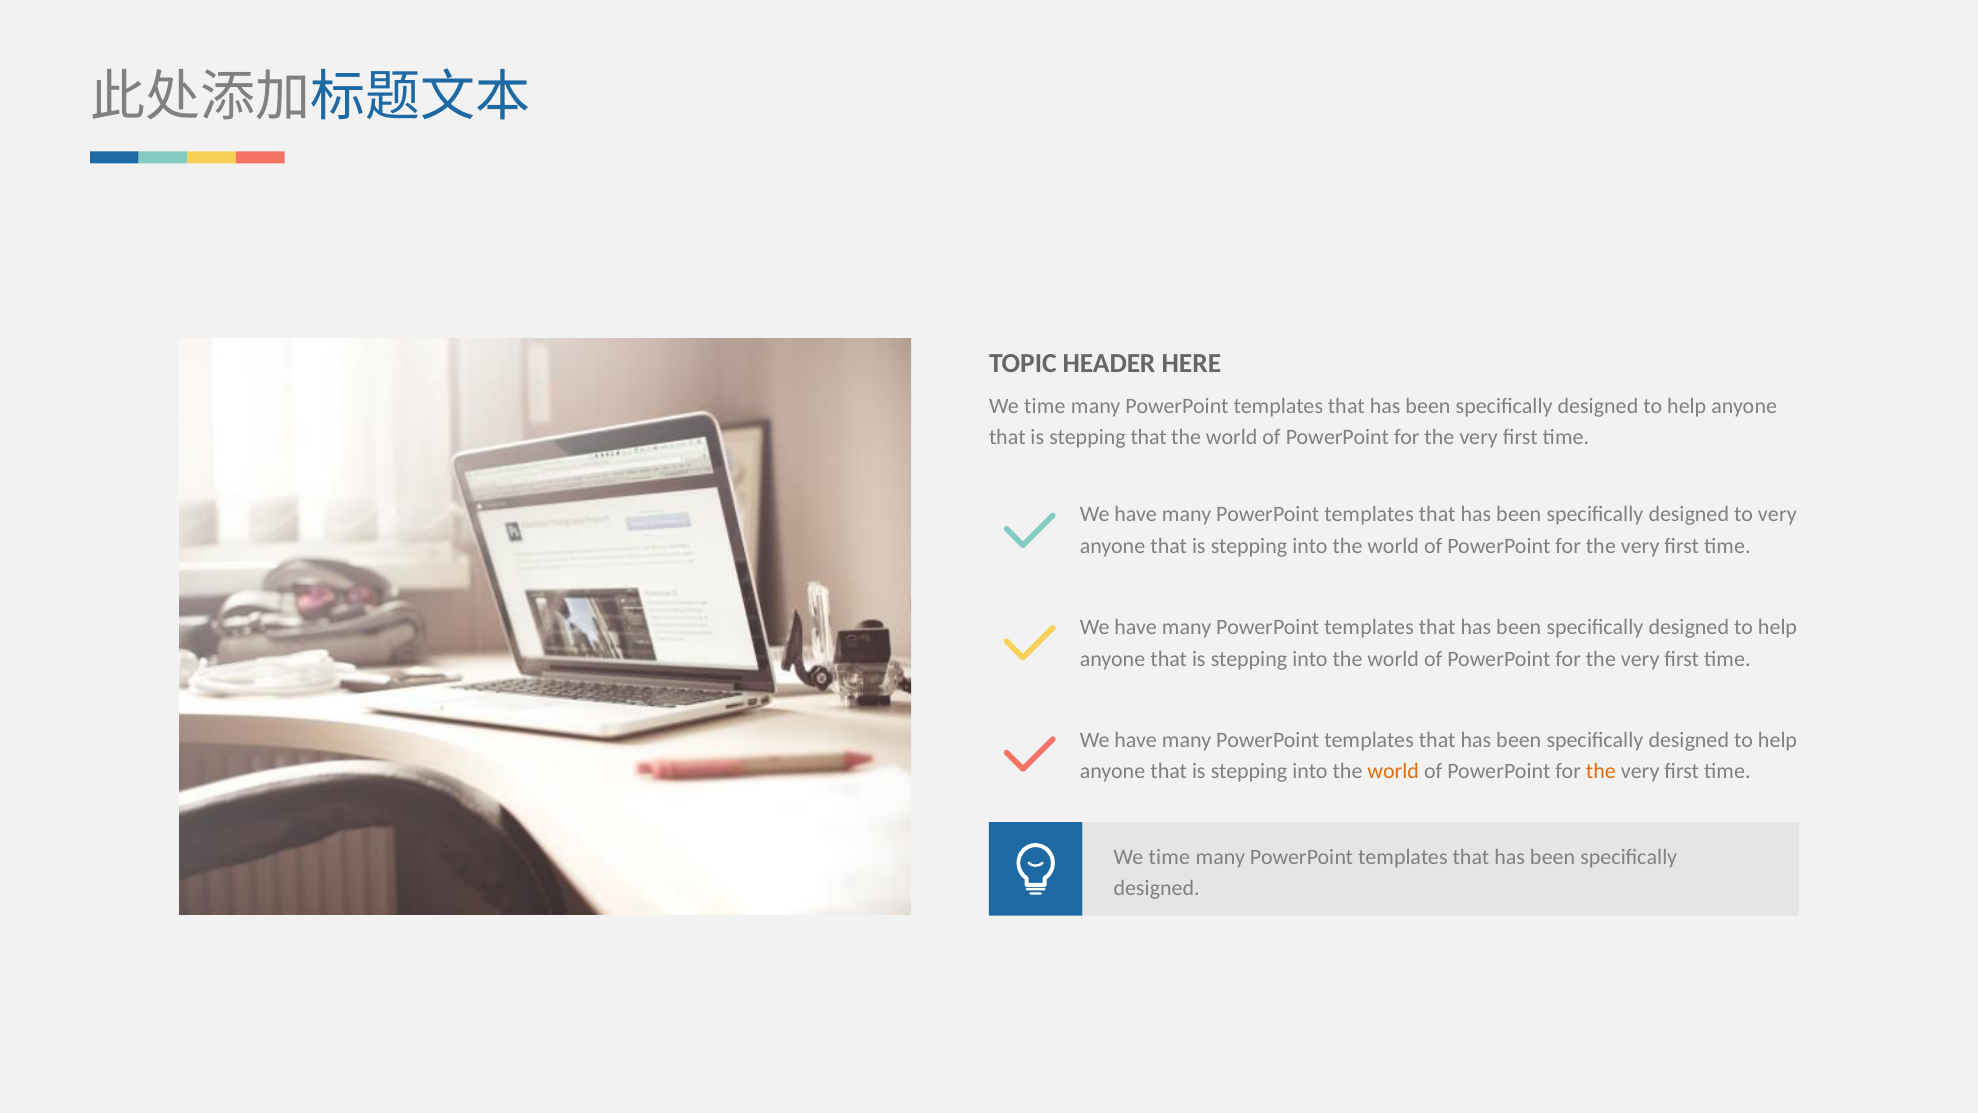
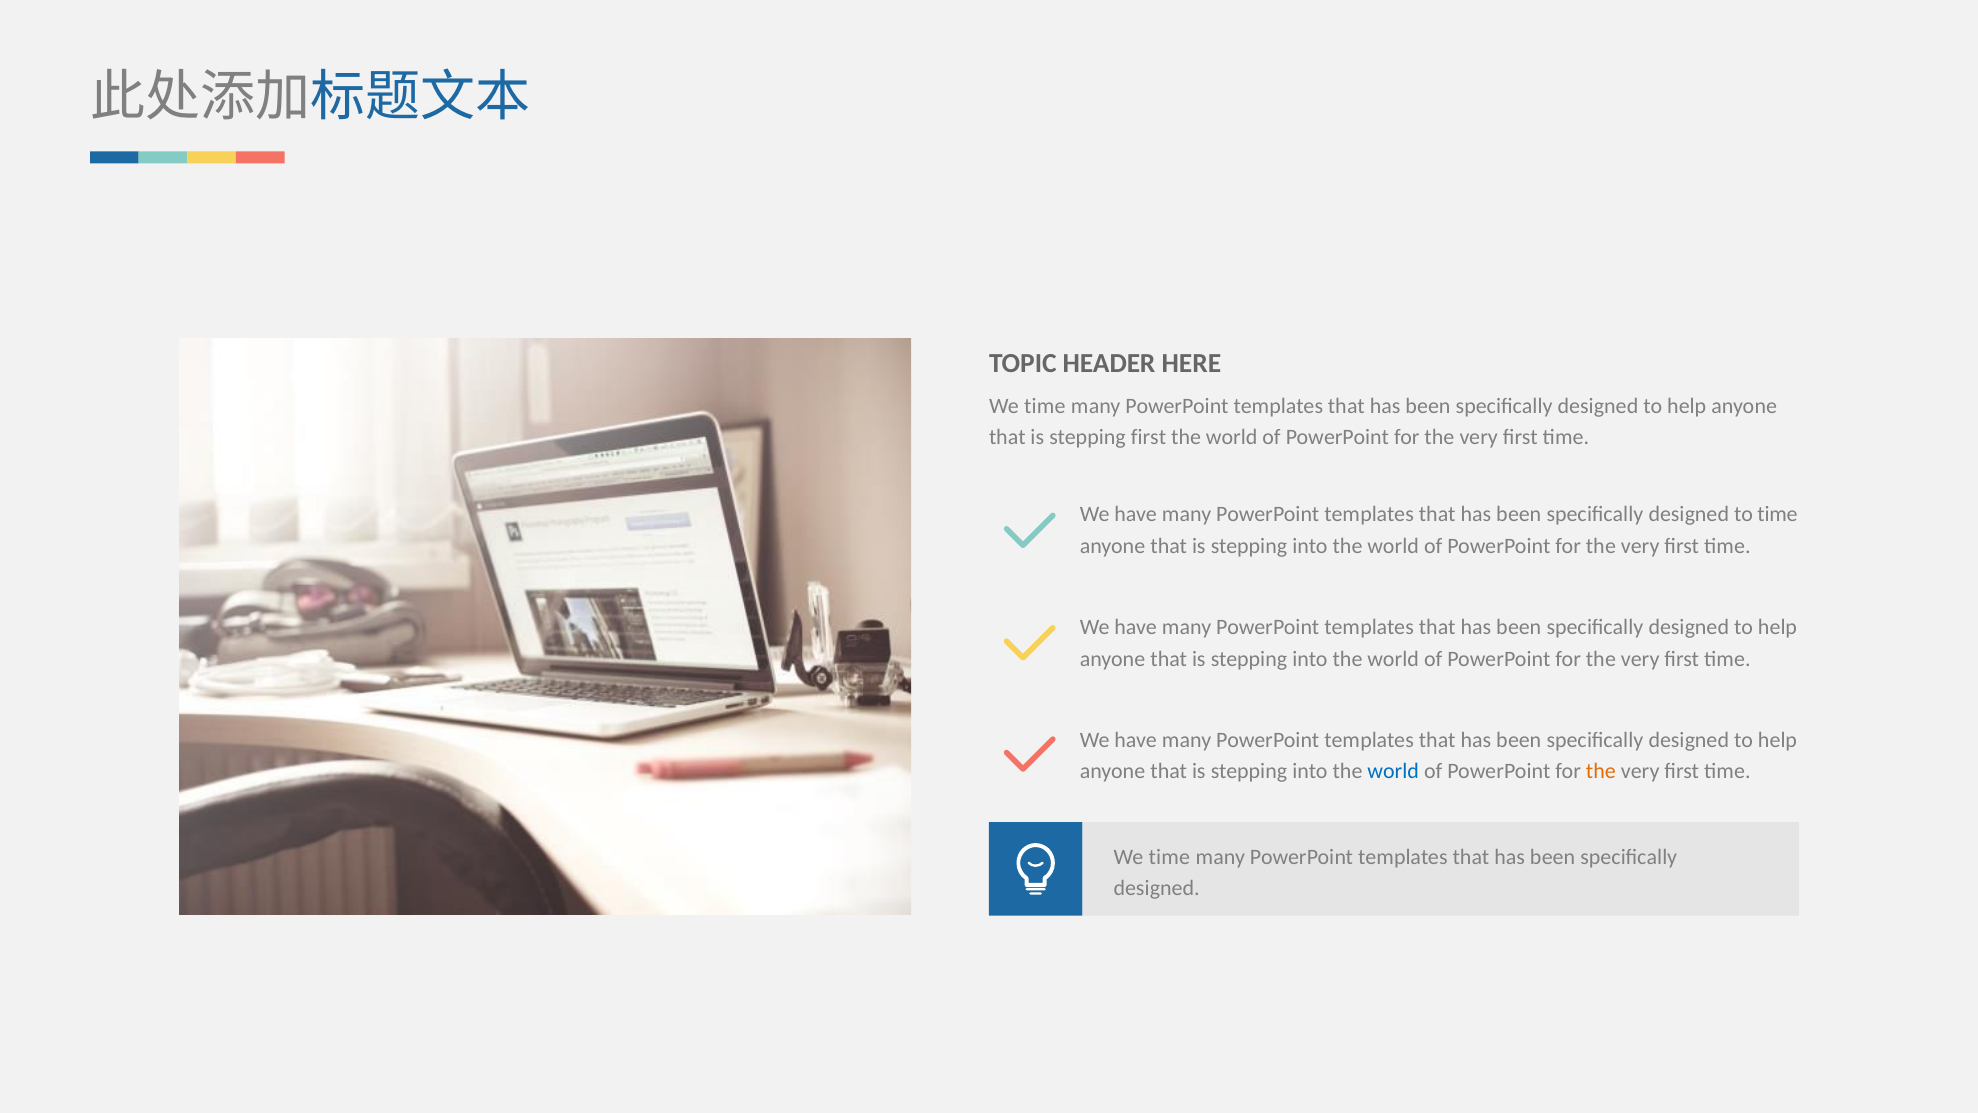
stepping that: that -> first
to very: very -> time
world at (1393, 771) colour: orange -> blue
